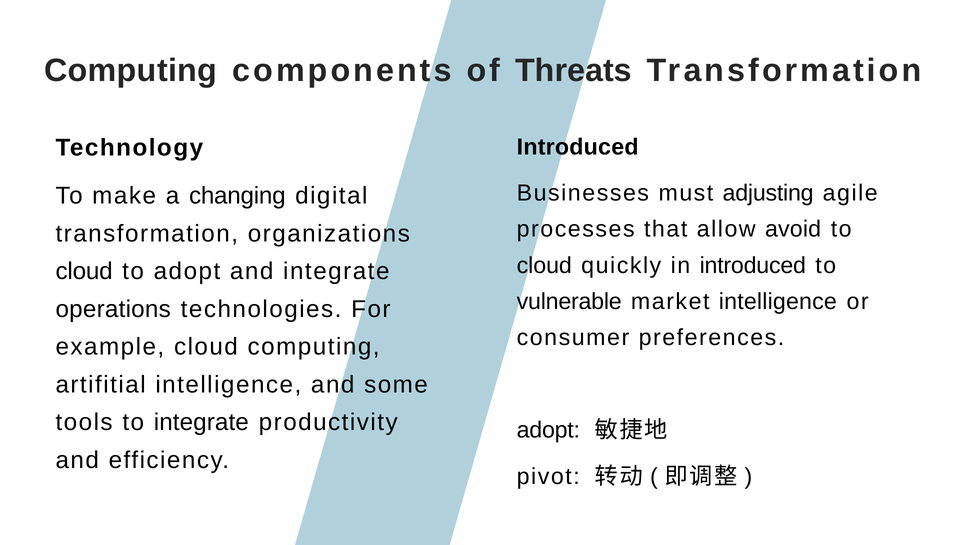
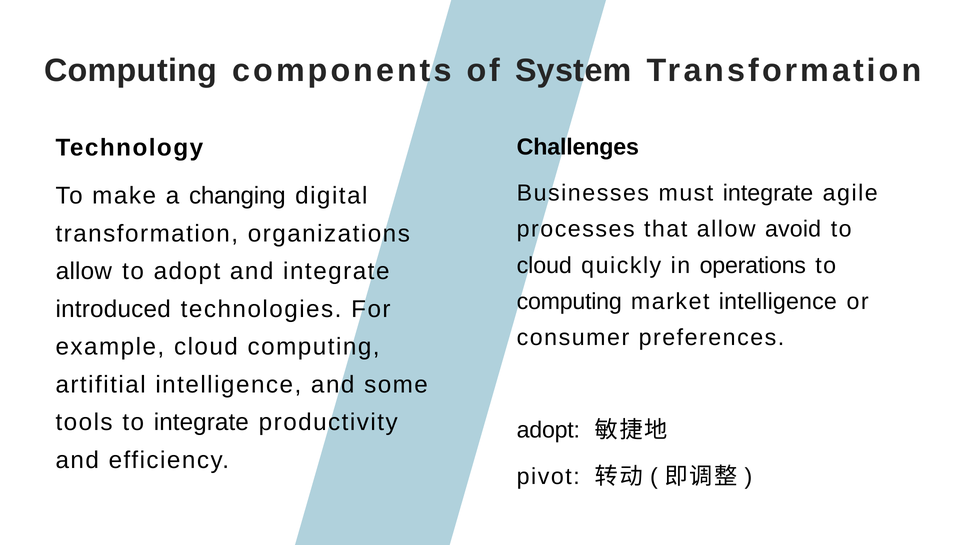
Threats: Threats -> System
Introduced at (578, 147): Introduced -> Challenges
must adjusting: adjusting -> integrate
in introduced: introduced -> operations
cloud at (84, 271): cloud -> allow
vulnerable at (569, 302): vulnerable -> computing
operations: operations -> introduced
